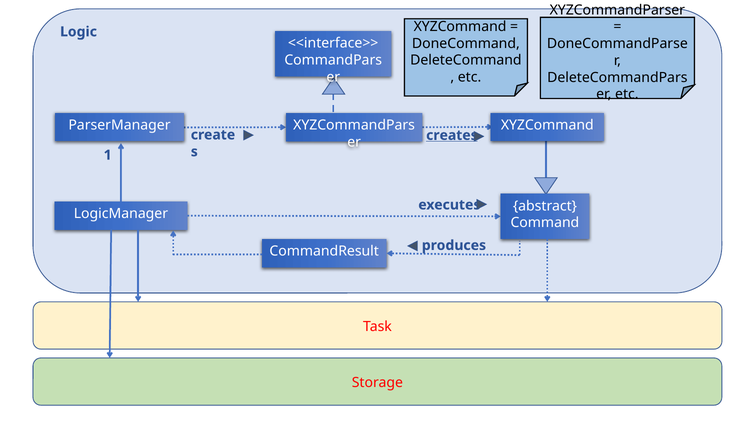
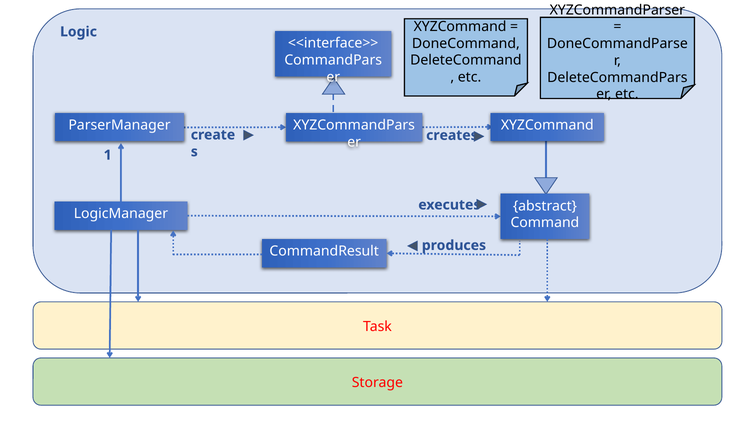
creates underline: present -> none
